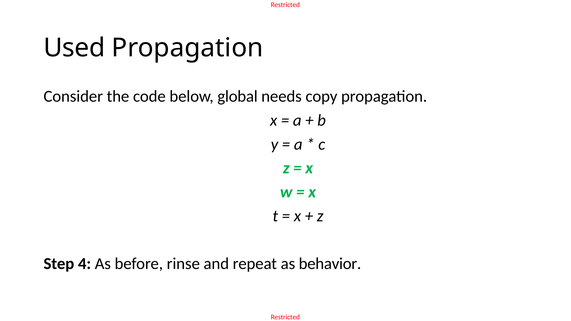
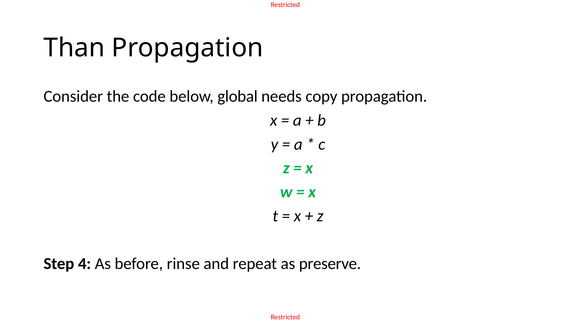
Used: Used -> Than
behavior: behavior -> preserve
